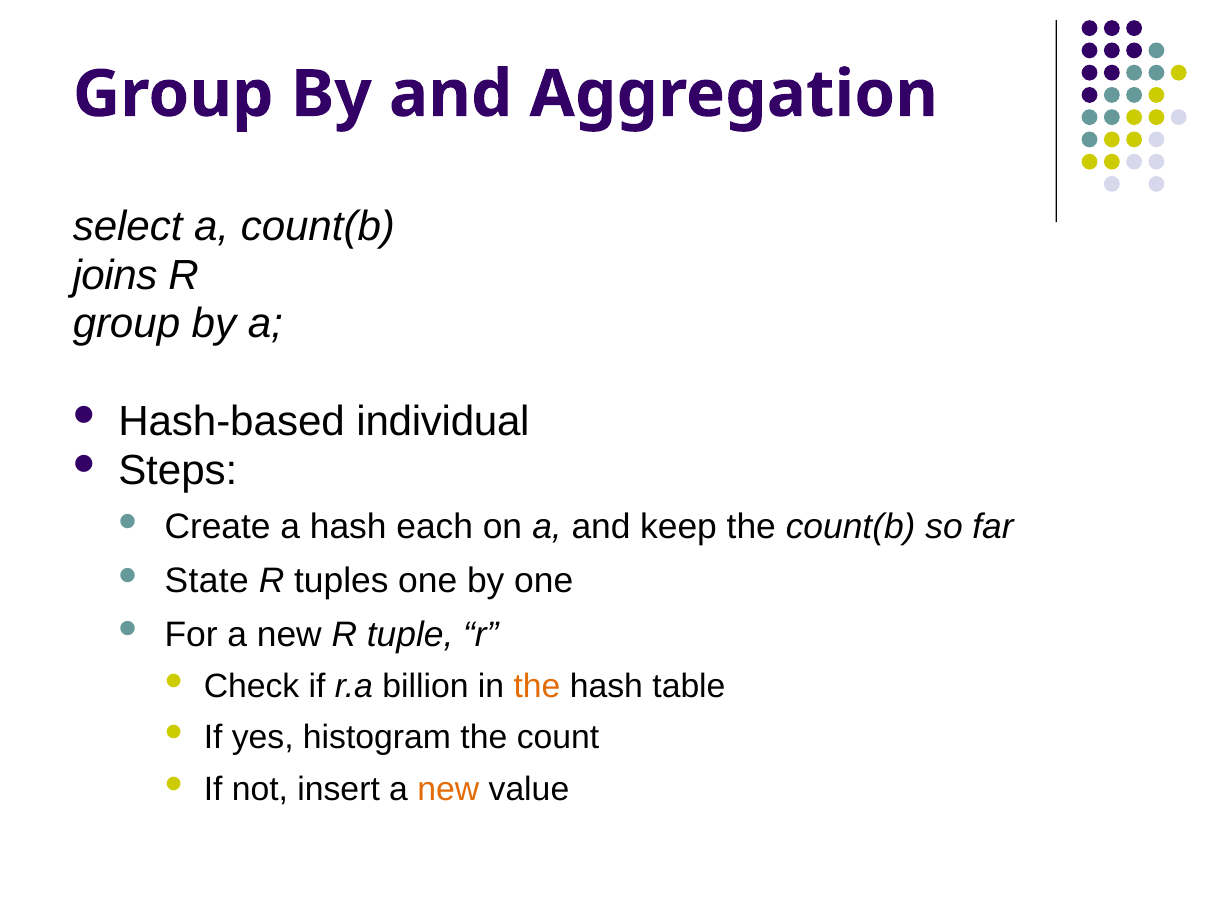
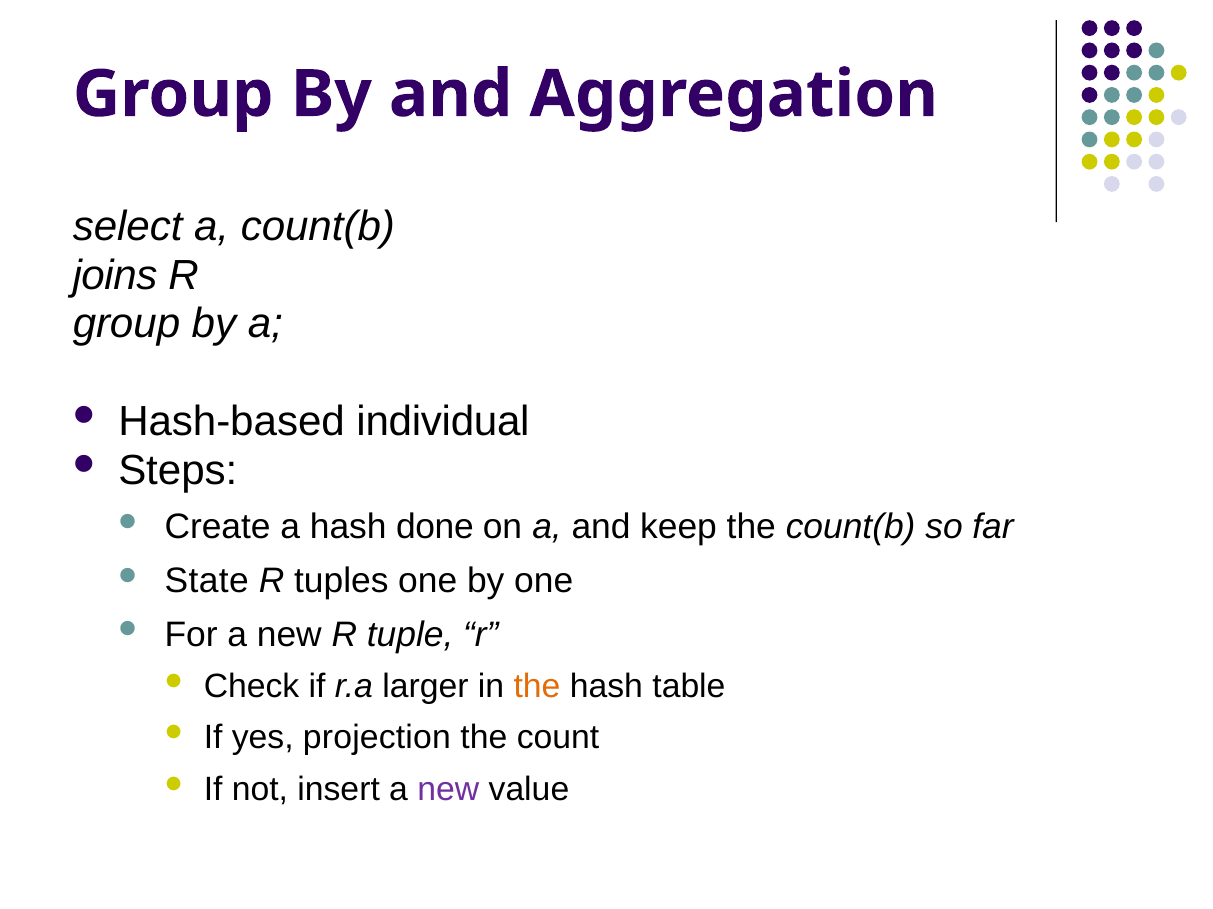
each: each -> done
billion: billion -> larger
histogram: histogram -> projection
new at (448, 790) colour: orange -> purple
